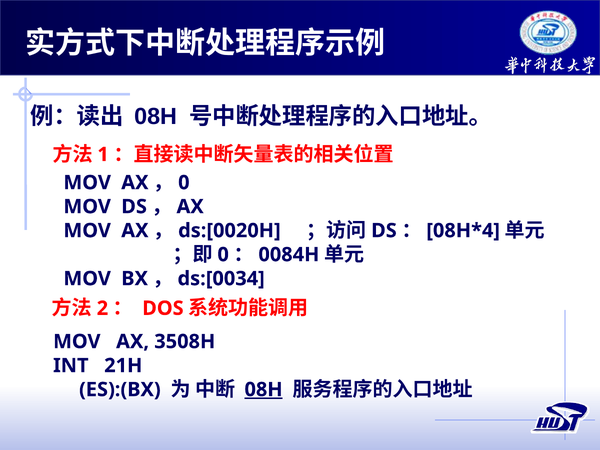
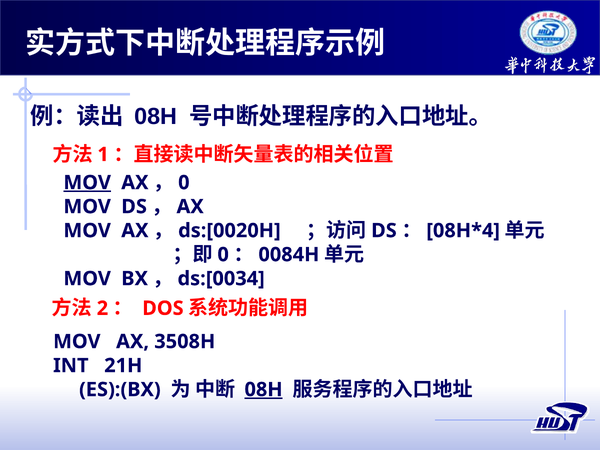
MOV at (87, 183) underline: none -> present
